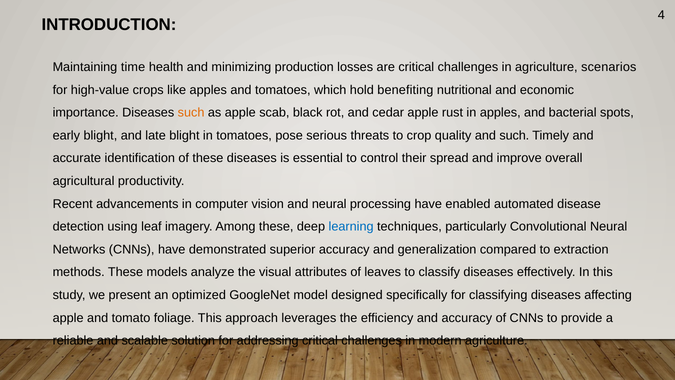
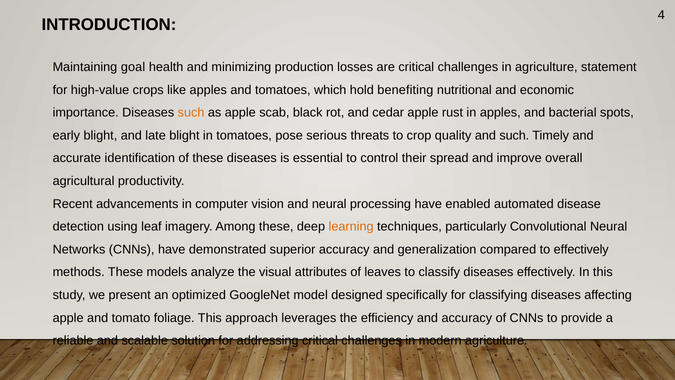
time: time -> goal
scenarios: scenarios -> statement
learning colour: blue -> orange
to extraction: extraction -> effectively
